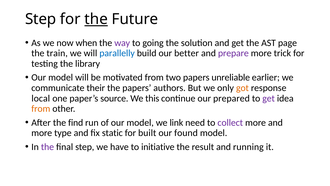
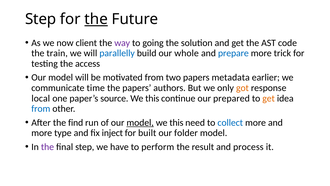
when: when -> client
page: page -> code
better: better -> whole
prepare colour: purple -> blue
library: library -> access
unreliable: unreliable -> metadata
their: their -> time
get at (269, 98) colour: purple -> orange
from at (41, 109) colour: orange -> blue
model at (140, 122) underline: none -> present
link at (176, 122): link -> this
collect colour: purple -> blue
static: static -> inject
found: found -> folder
initiative: initiative -> perform
running: running -> process
